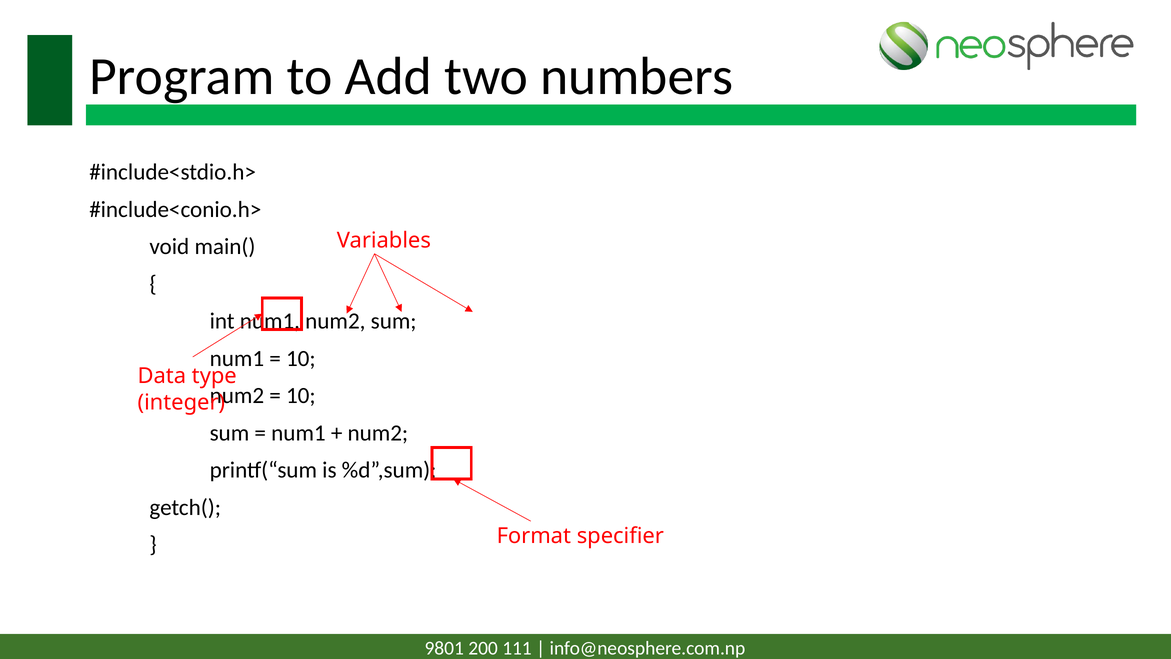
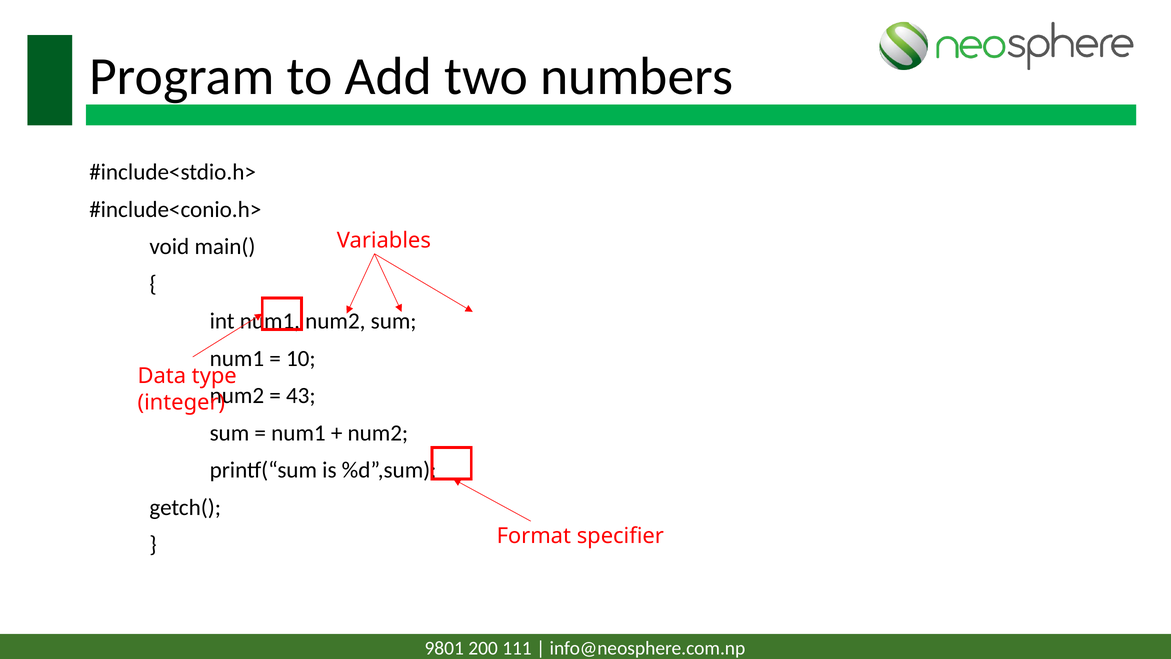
10 at (301, 396): 10 -> 43
